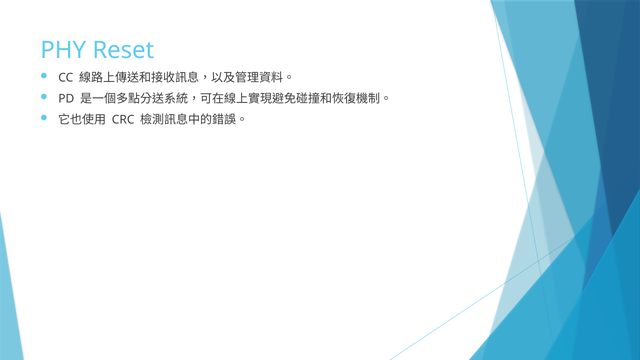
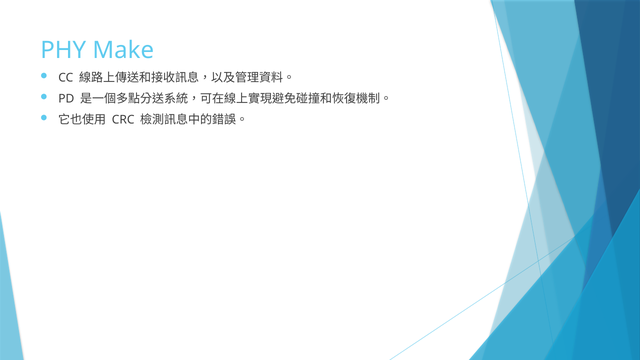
Reset: Reset -> Make
